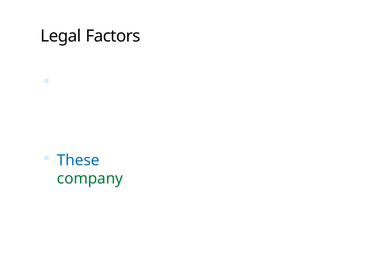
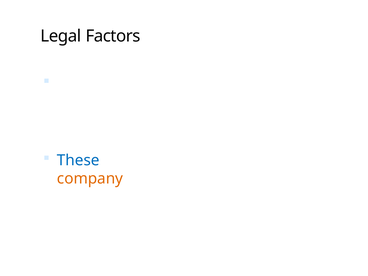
company colour: green -> orange
